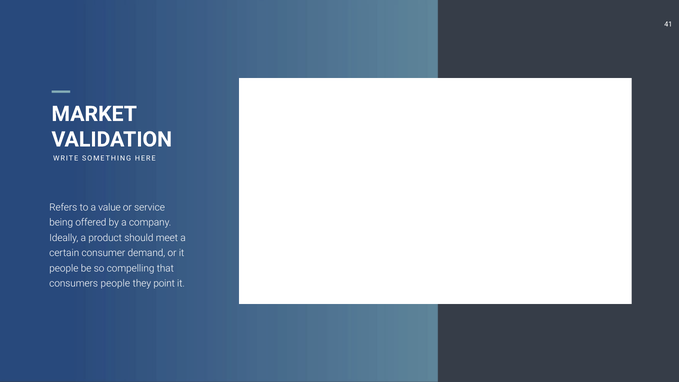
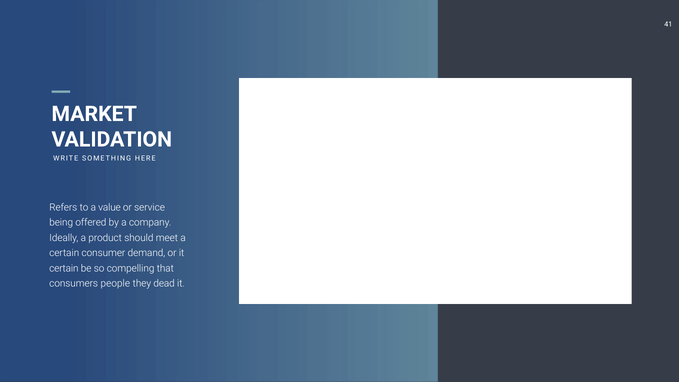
people at (64, 268): people -> certain
point: point -> dead
